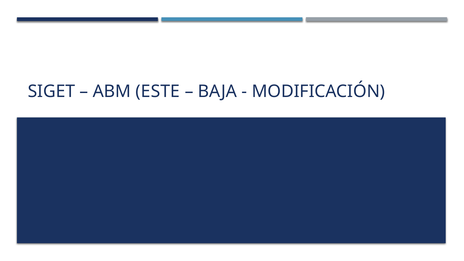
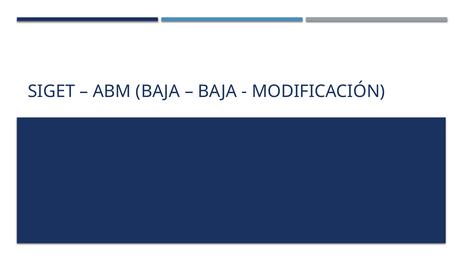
ABM ESTE: ESTE -> BAJA
